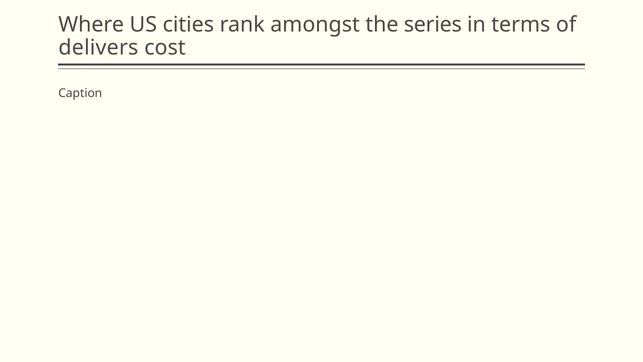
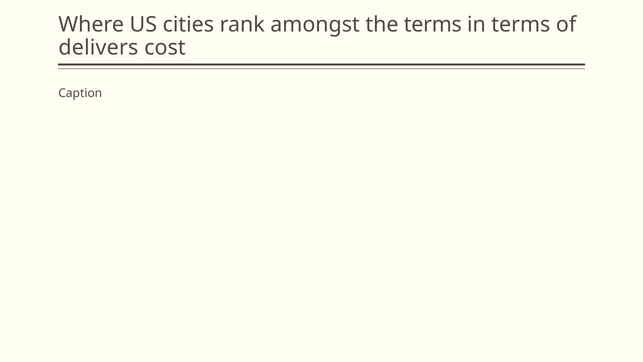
the series: series -> terms
